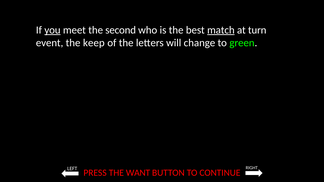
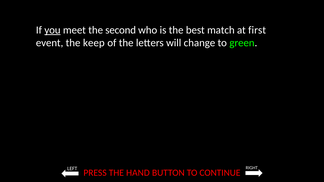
match underline: present -> none
turn: turn -> first
WANT: WANT -> HAND
